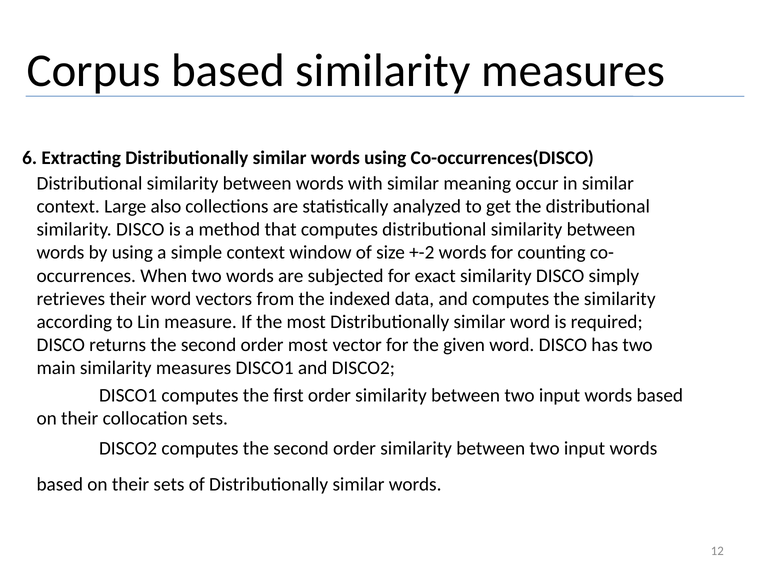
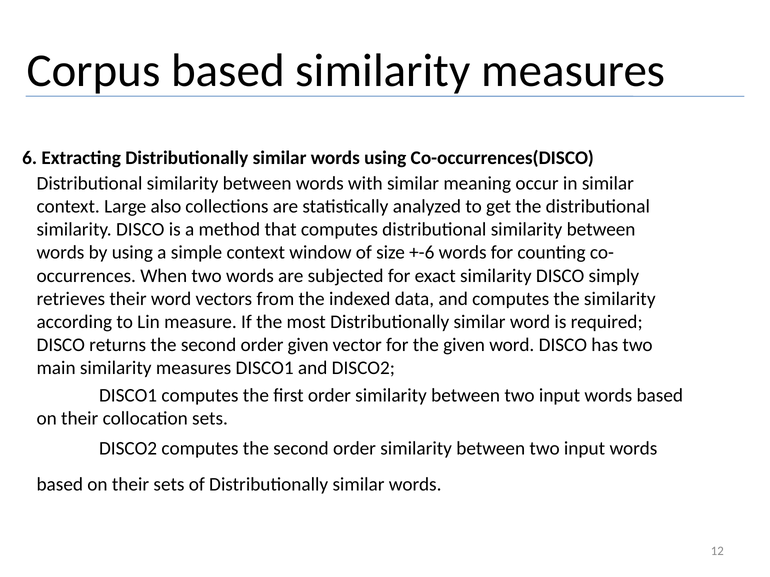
+-2: +-2 -> +-6
order most: most -> given
